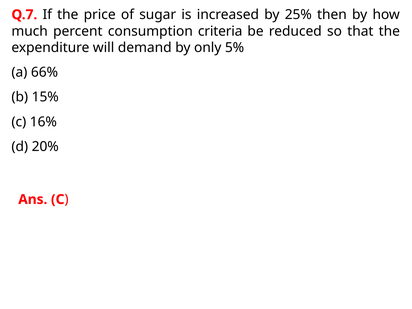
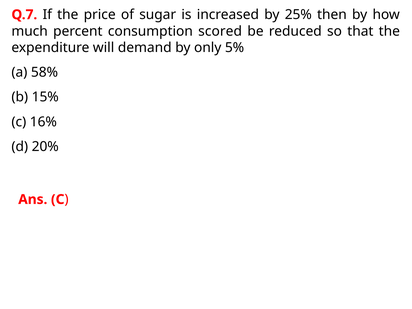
criteria: criteria -> scored
66%: 66% -> 58%
